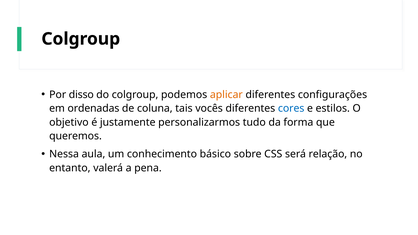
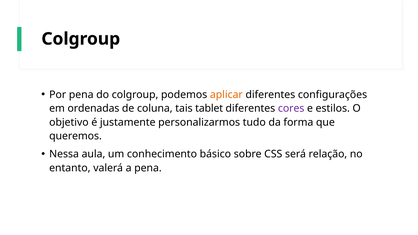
Por disso: disso -> pena
vocês: vocês -> tablet
cores colour: blue -> purple
